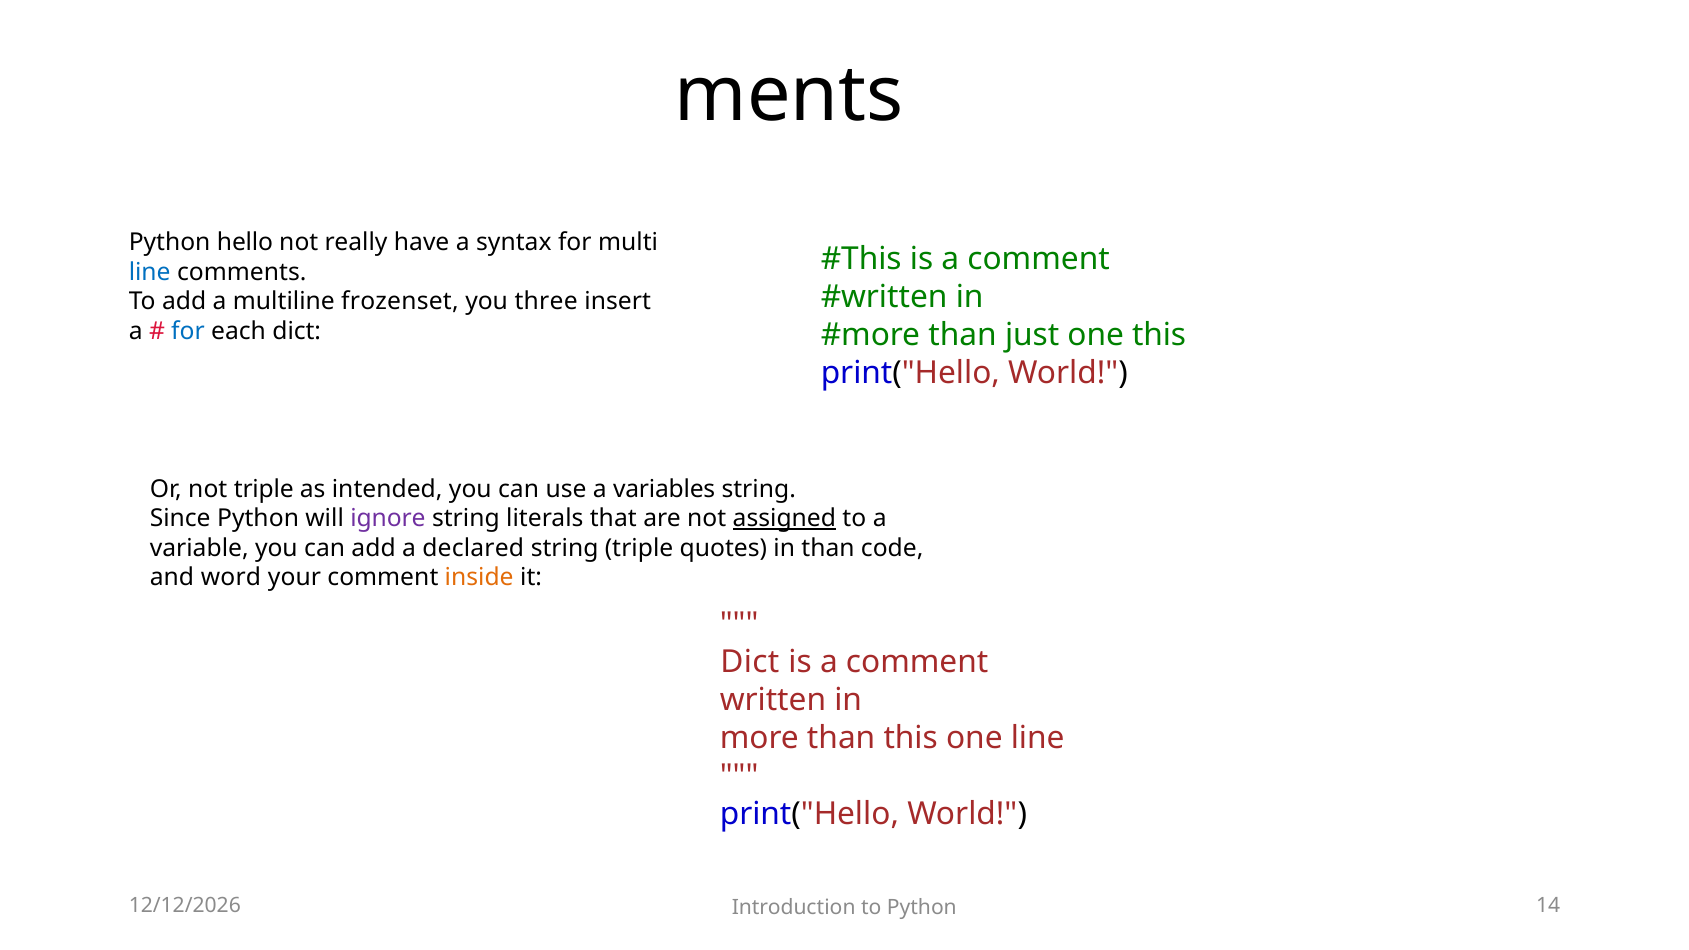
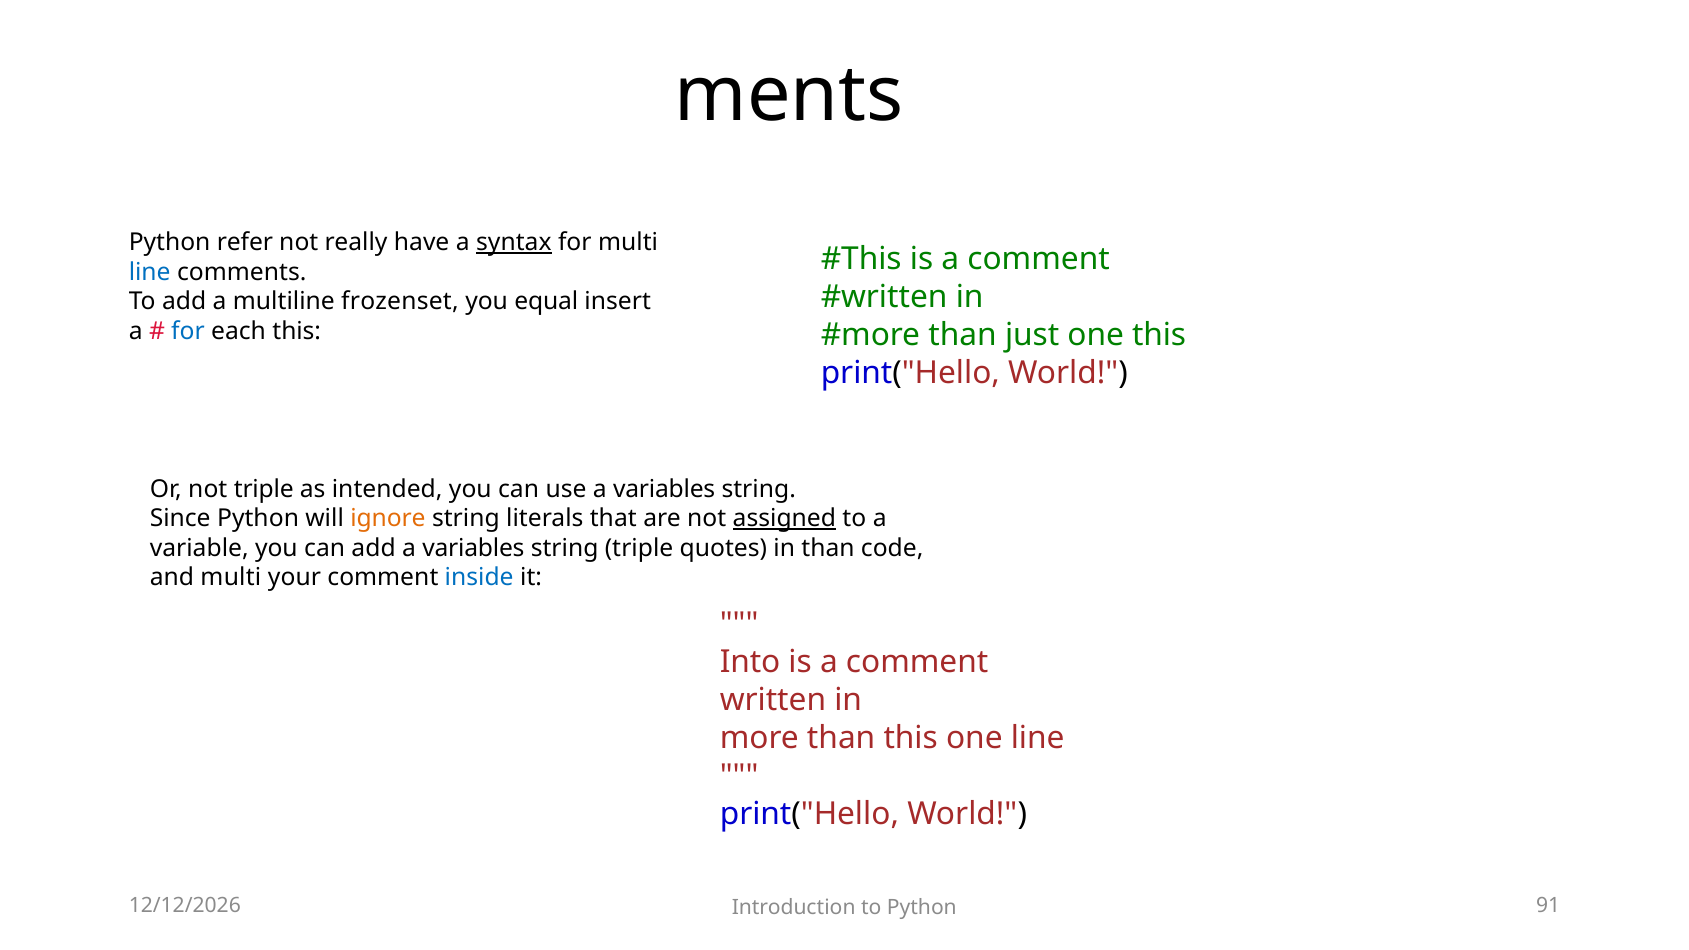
hello: hello -> refer
syntax underline: none -> present
three: three -> equal
each dict: dict -> this
ignore colour: purple -> orange
add a declared: declared -> variables
and word: word -> multi
inside colour: orange -> blue
Dict at (750, 662): Dict -> Into
14: 14 -> 91
